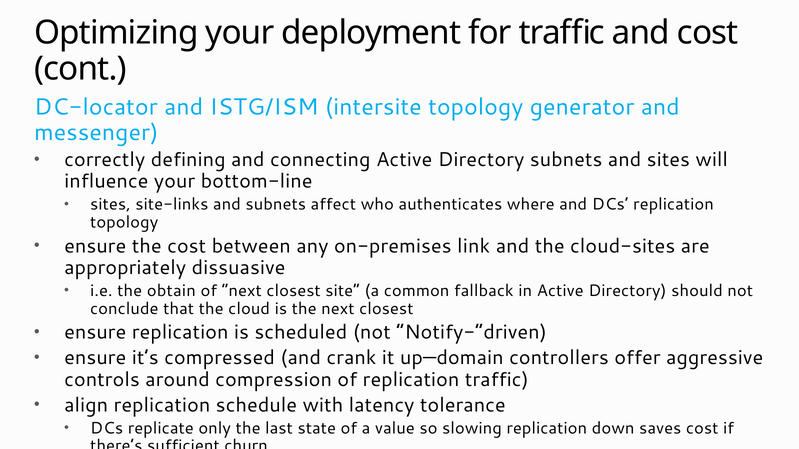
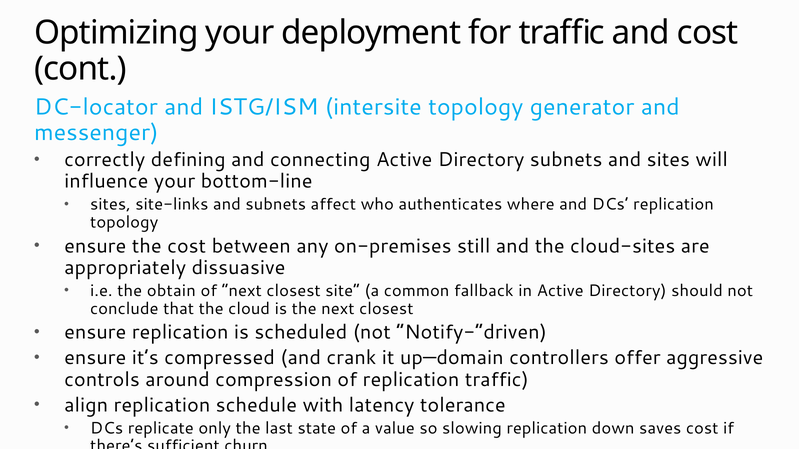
link: link -> still
